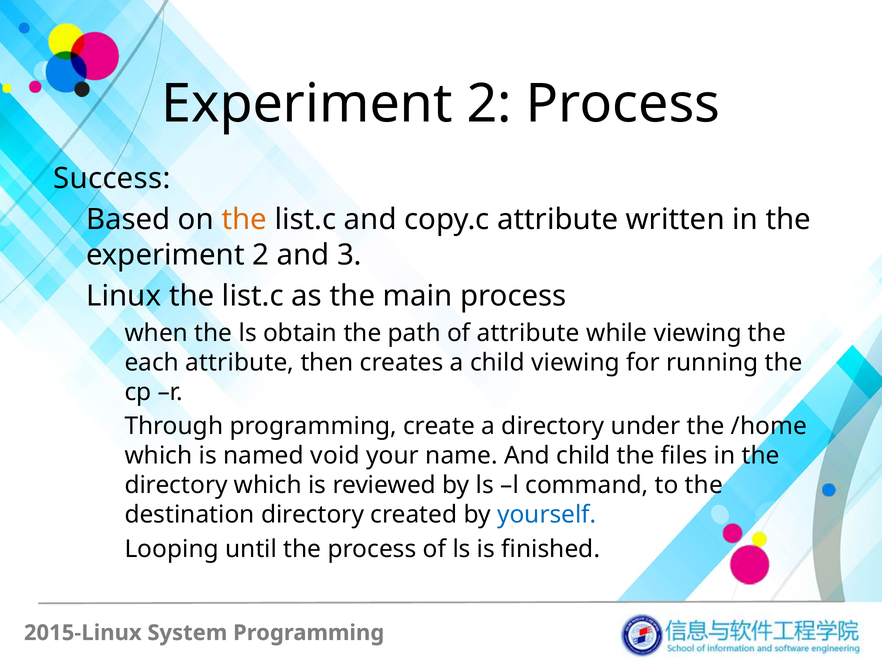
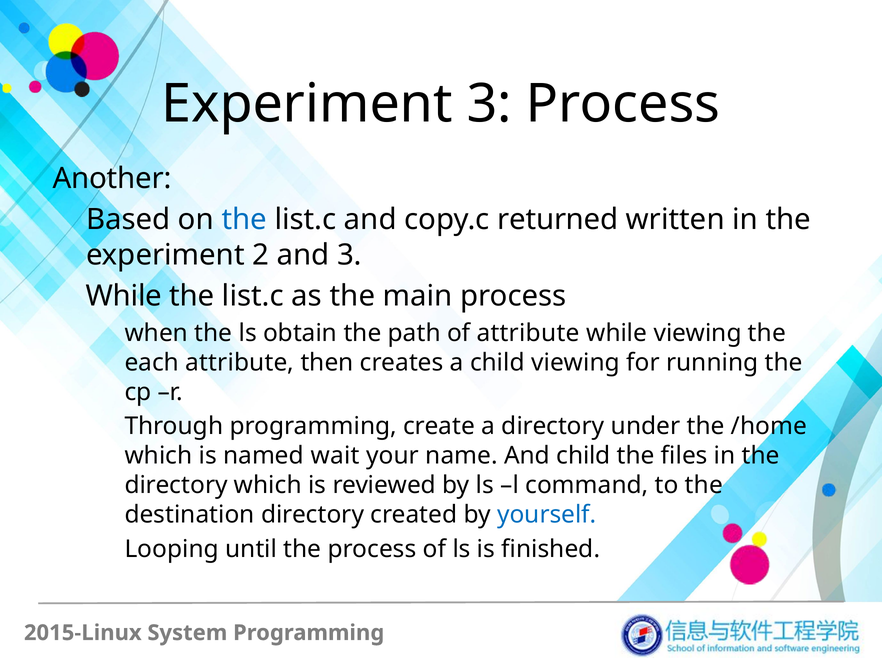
2 at (489, 104): 2 -> 3
Success: Success -> Another
the at (244, 220) colour: orange -> blue
copy.c attribute: attribute -> returned
Linux at (124, 296): Linux -> While
void: void -> wait
